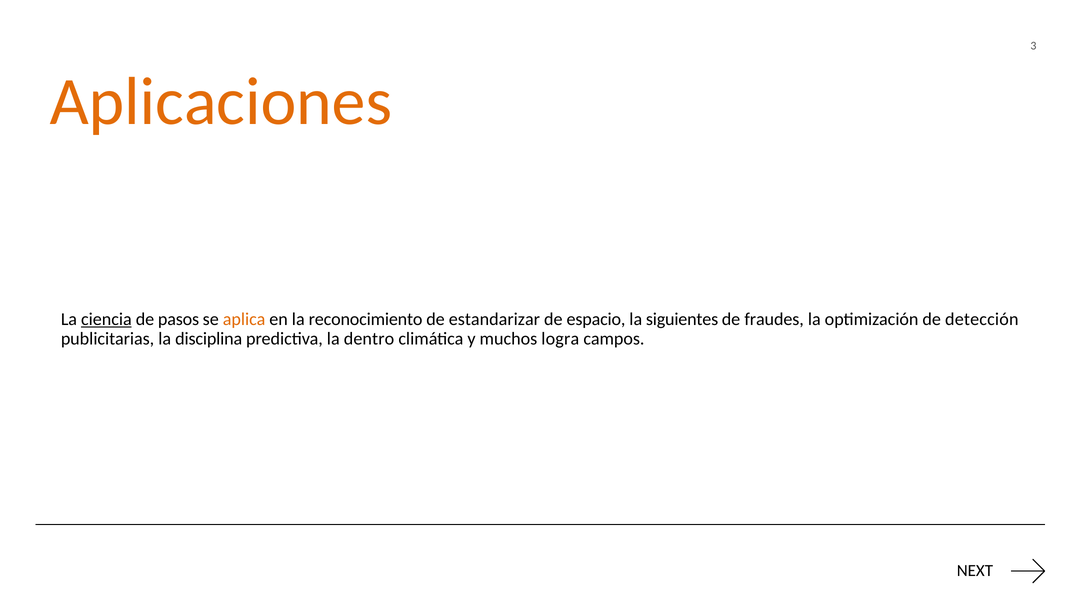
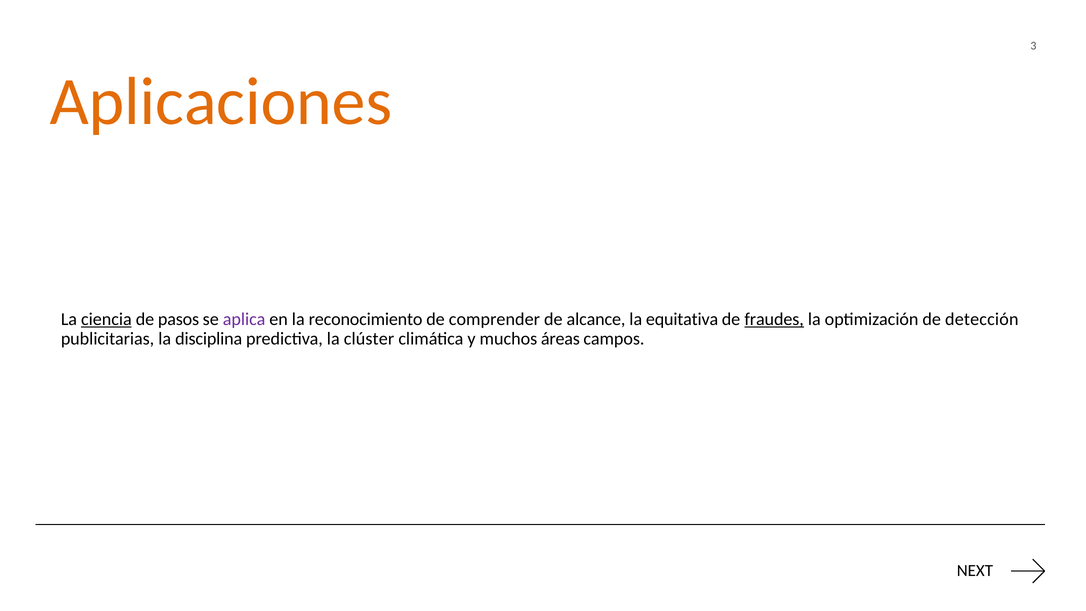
aplica colour: orange -> purple
estandarizar: estandarizar -> comprender
espacio: espacio -> alcance
siguientes: siguientes -> equitativa
fraudes underline: none -> present
dentro: dentro -> clúster
logra: logra -> áreas
